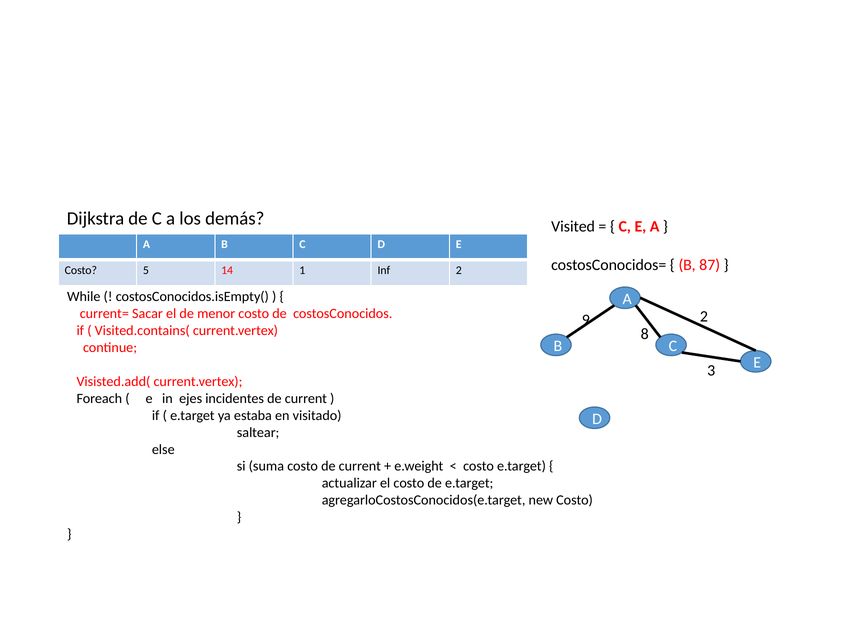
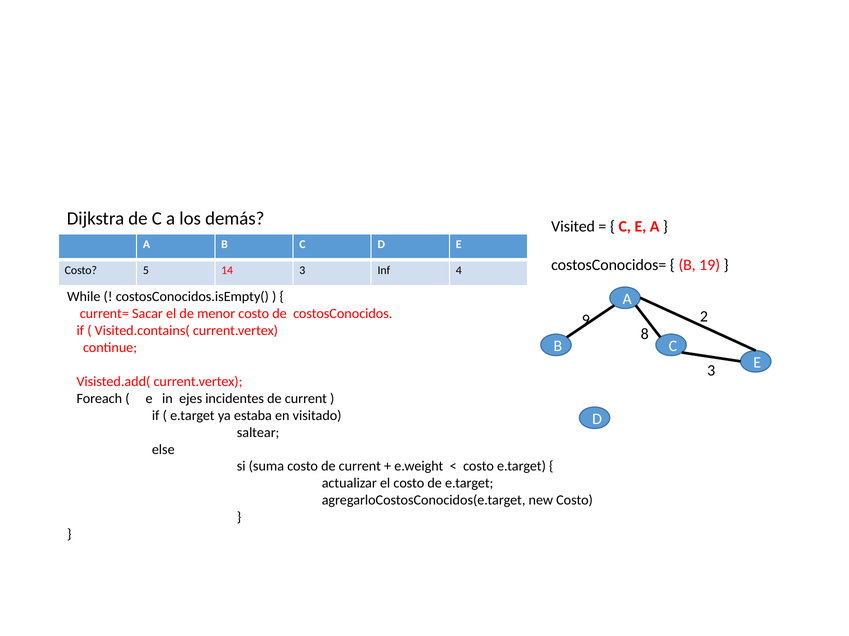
87: 87 -> 19
14 1: 1 -> 3
Inf 2: 2 -> 4
